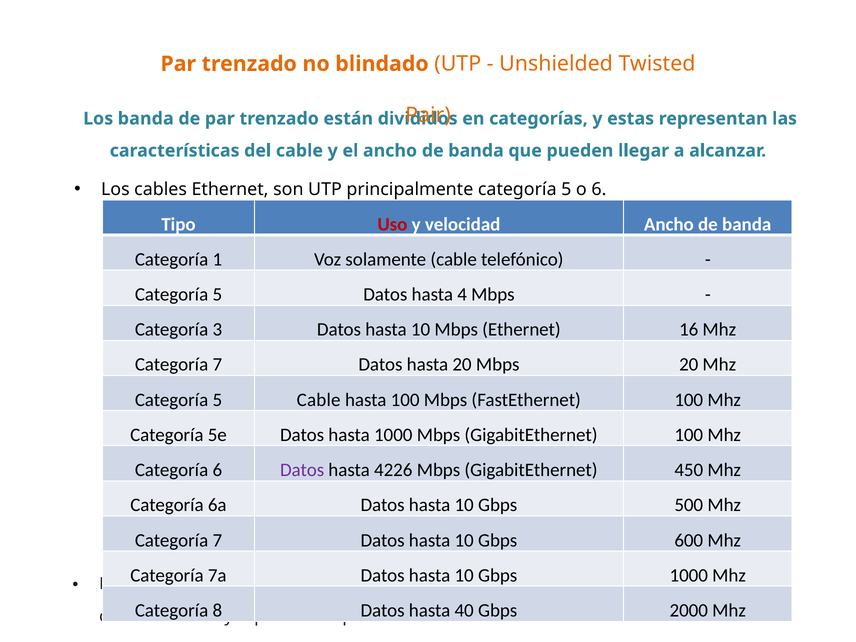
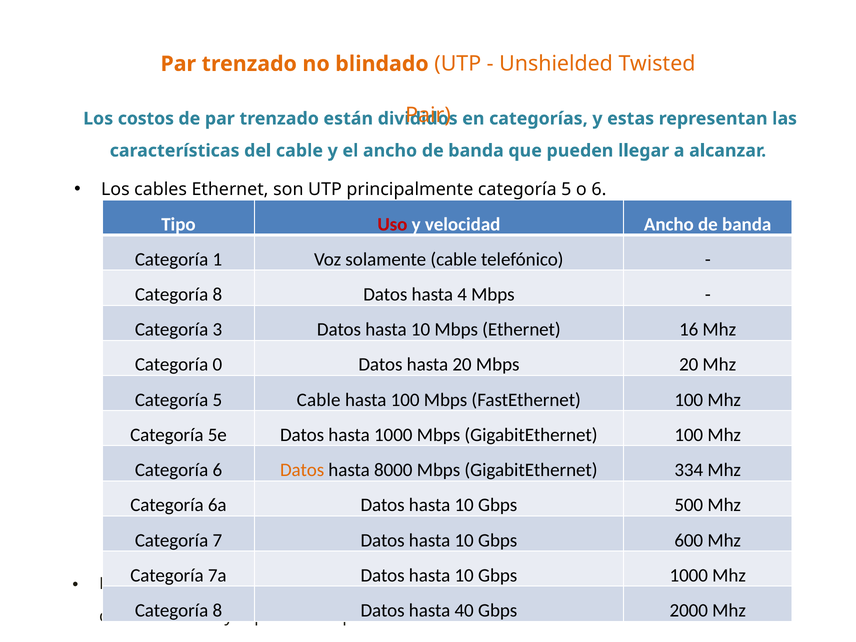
Los banda: banda -> costos
5 at (217, 294): 5 -> 8
7 at (217, 365): 7 -> 0
Datos at (302, 470) colour: purple -> orange
4226: 4226 -> 8000
450: 450 -> 334
